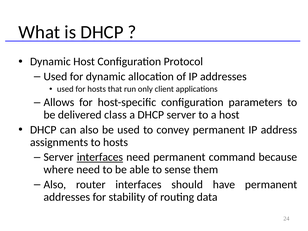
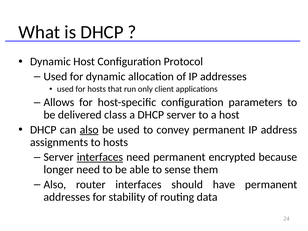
also at (89, 130) underline: none -> present
command: command -> encrypted
where: where -> longer
